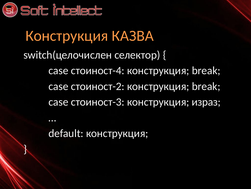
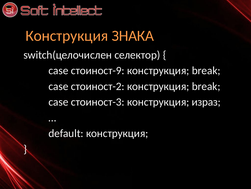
КАЗВА: КАЗВА -> ЗНАКА
стоиност-4: стоиност-4 -> стоиност-9
